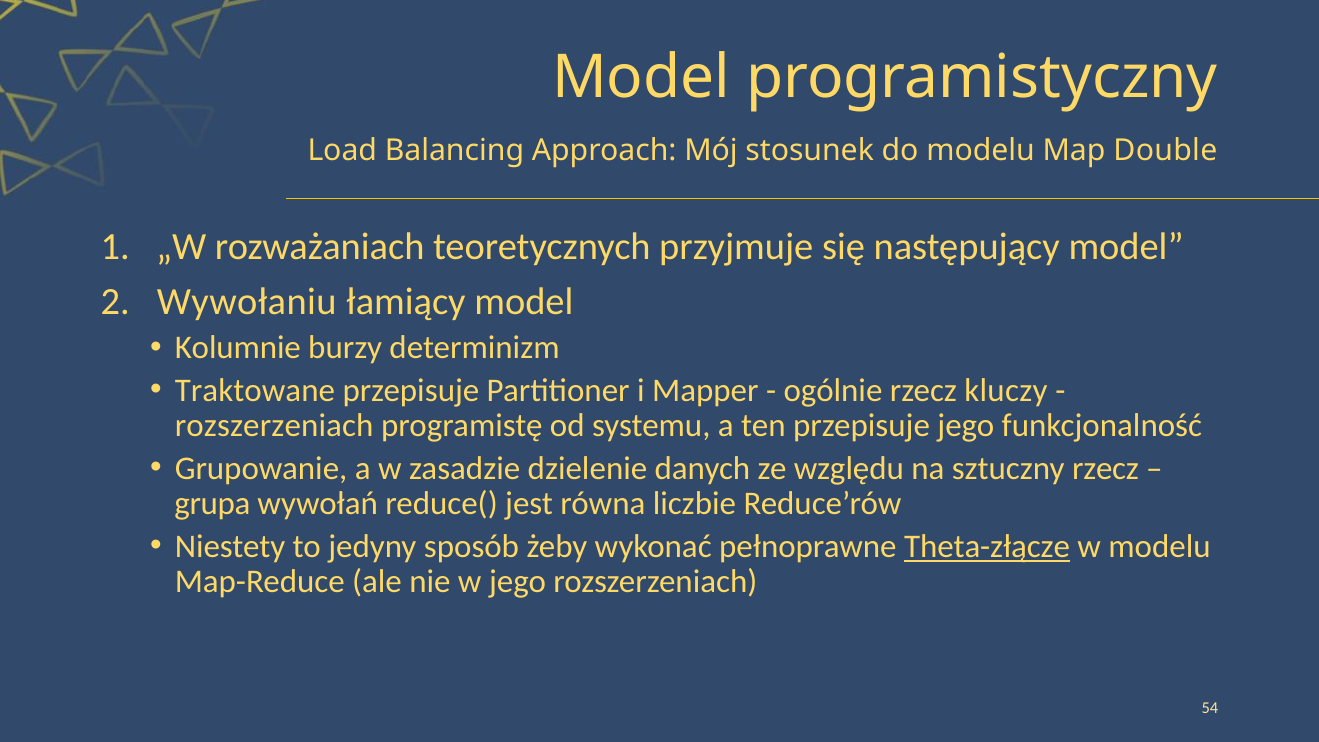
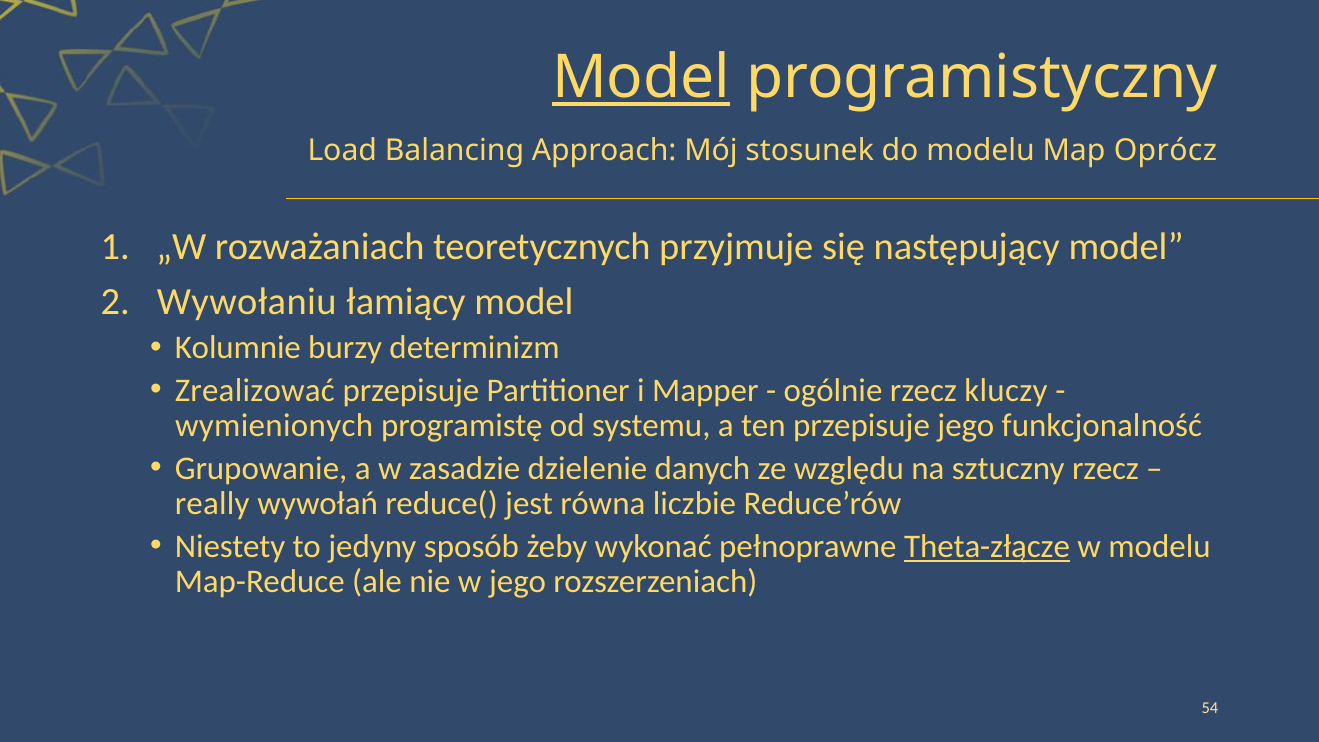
Model at (641, 78) underline: none -> present
Double: Double -> Oprócz
Traktowane: Traktowane -> Zrealizować
rozszerzeniach at (274, 426): rozszerzeniach -> wymienionych
grupa: grupa -> really
